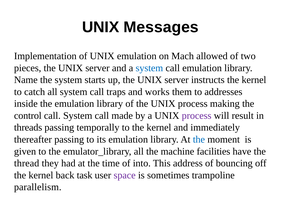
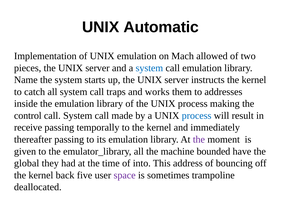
Messages: Messages -> Automatic
process at (197, 115) colour: purple -> blue
threads: threads -> receive
the at (199, 139) colour: blue -> purple
facilities: facilities -> bounded
thread: thread -> global
task: task -> five
parallelism: parallelism -> deallocated
